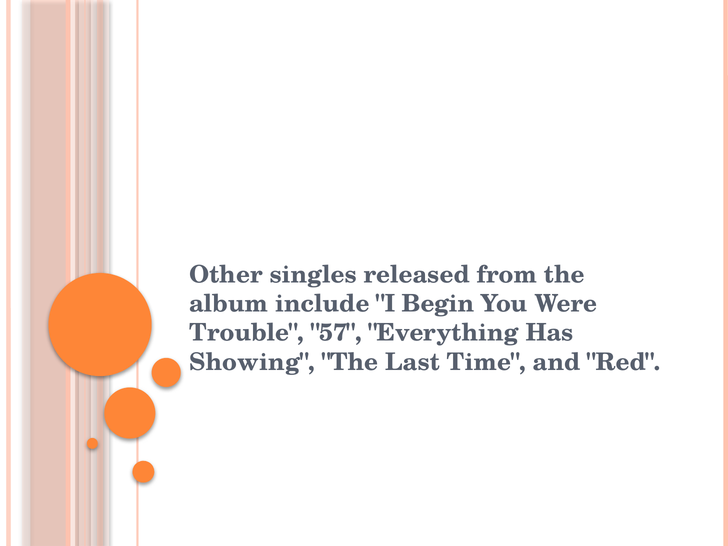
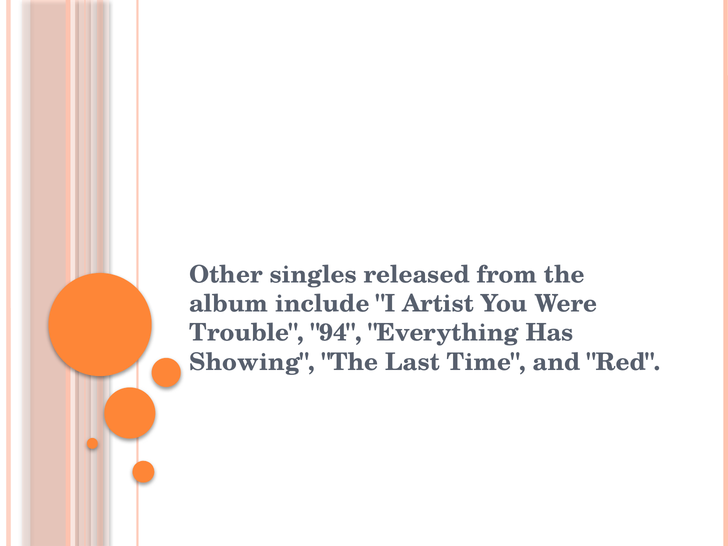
Begin: Begin -> Artist
57: 57 -> 94
